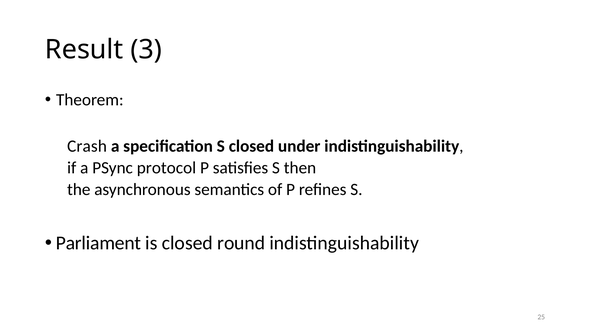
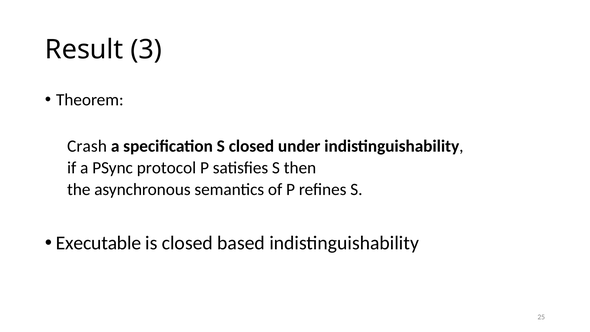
Parliament: Parliament -> Executable
round: round -> based
